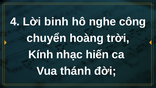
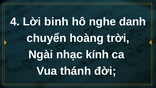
công: công -> danh
Kính: Kính -> Ngài
hiến: hiến -> kính
